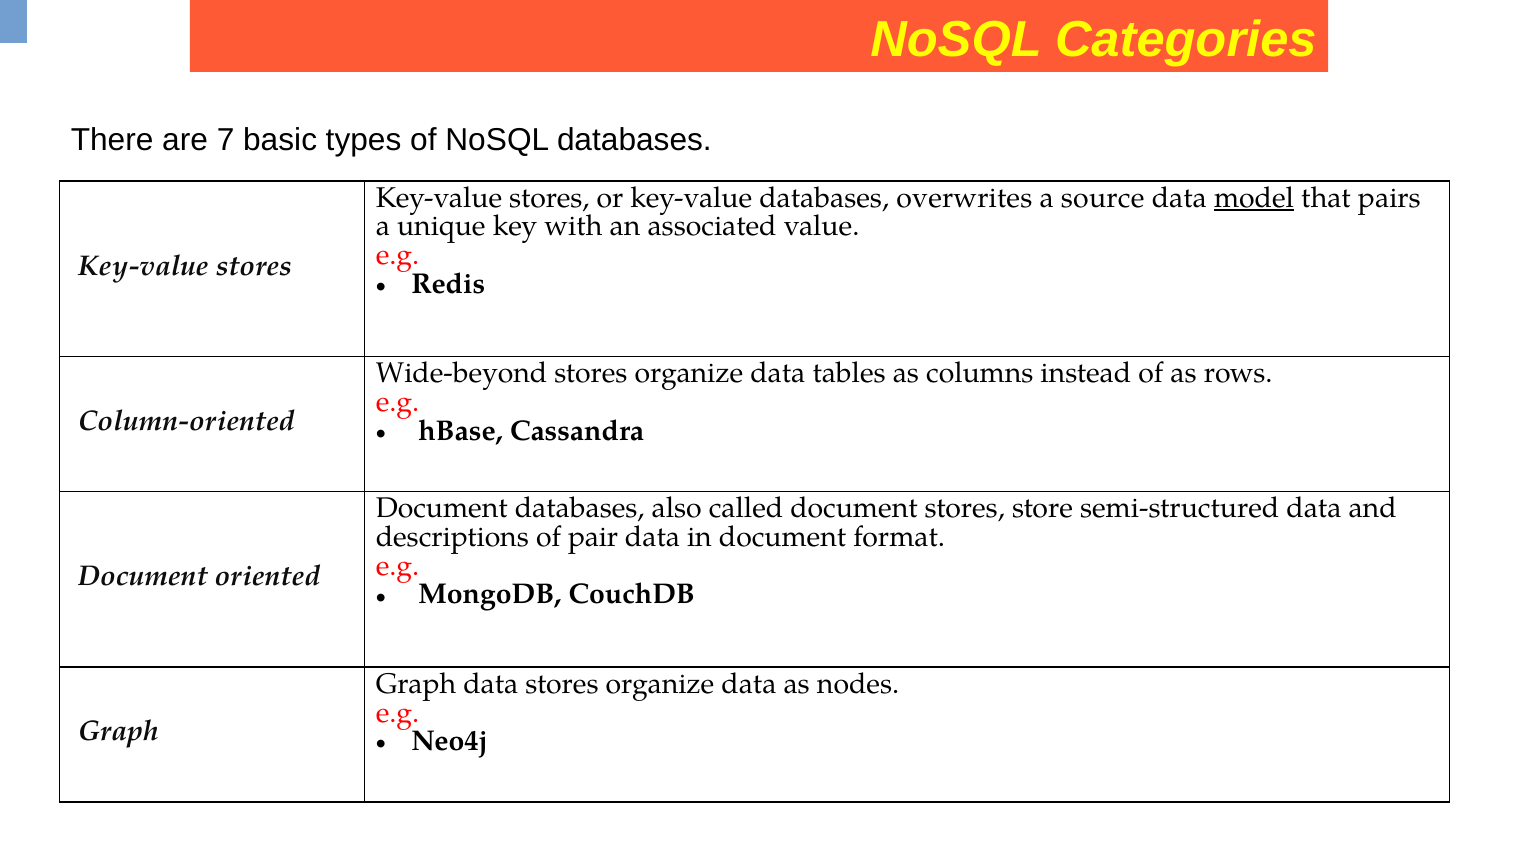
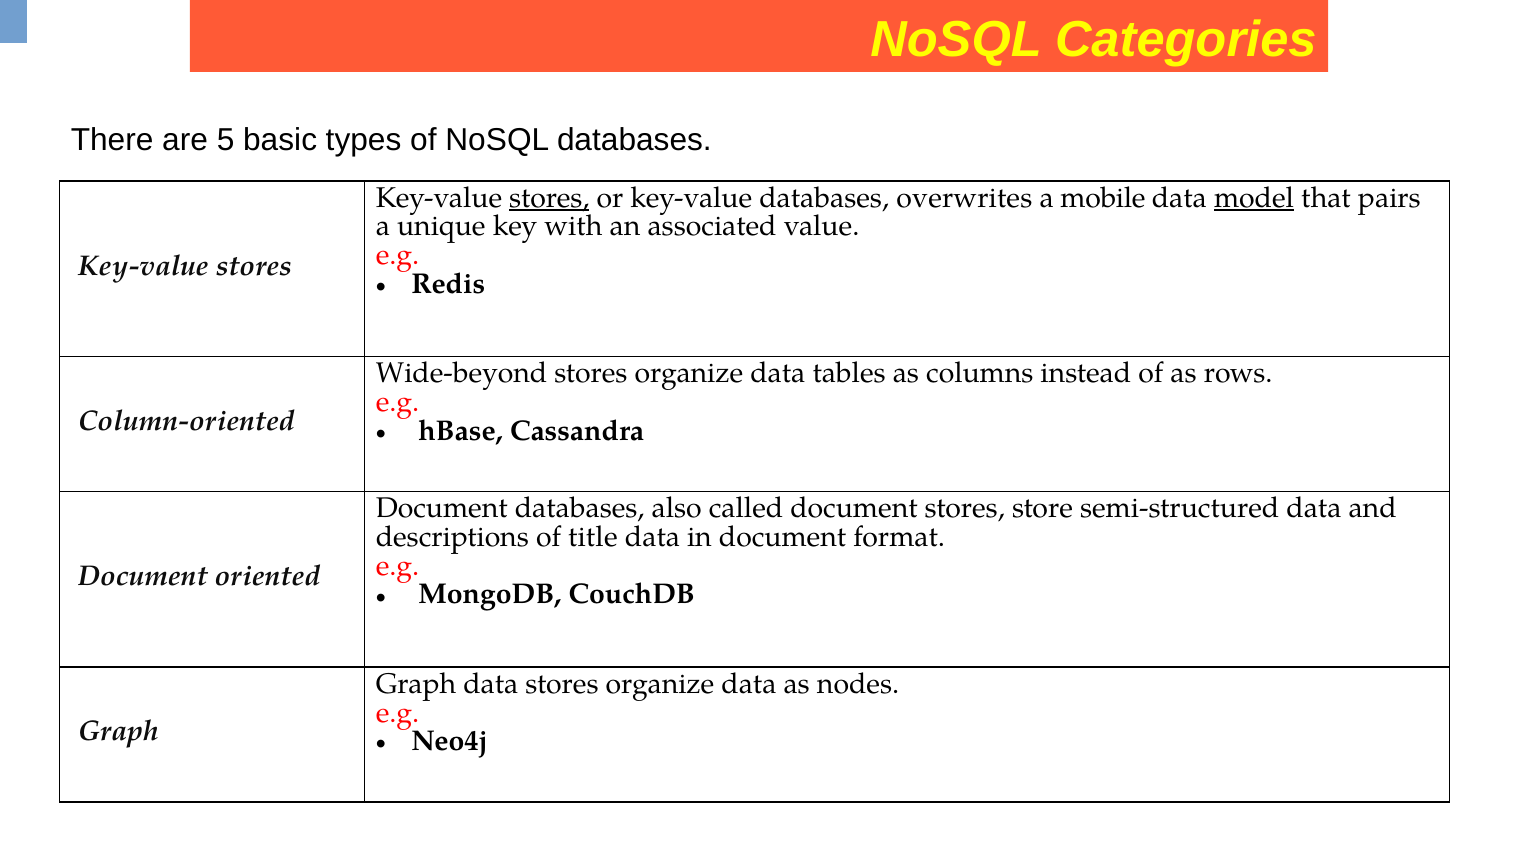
7: 7 -> 5
stores at (549, 198) underline: none -> present
source: source -> mobile
pair: pair -> title
